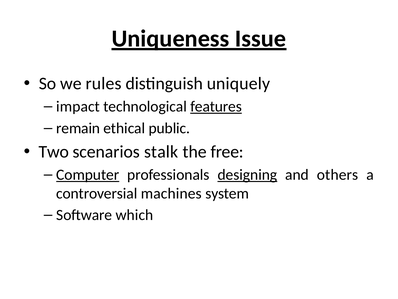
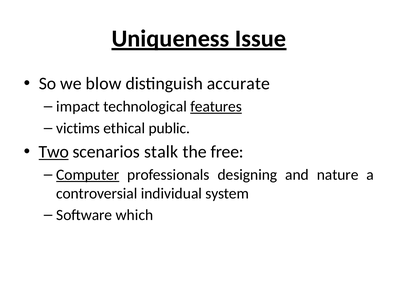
rules: rules -> blow
uniquely: uniquely -> accurate
remain: remain -> victims
Two underline: none -> present
designing underline: present -> none
others: others -> nature
machines: machines -> individual
